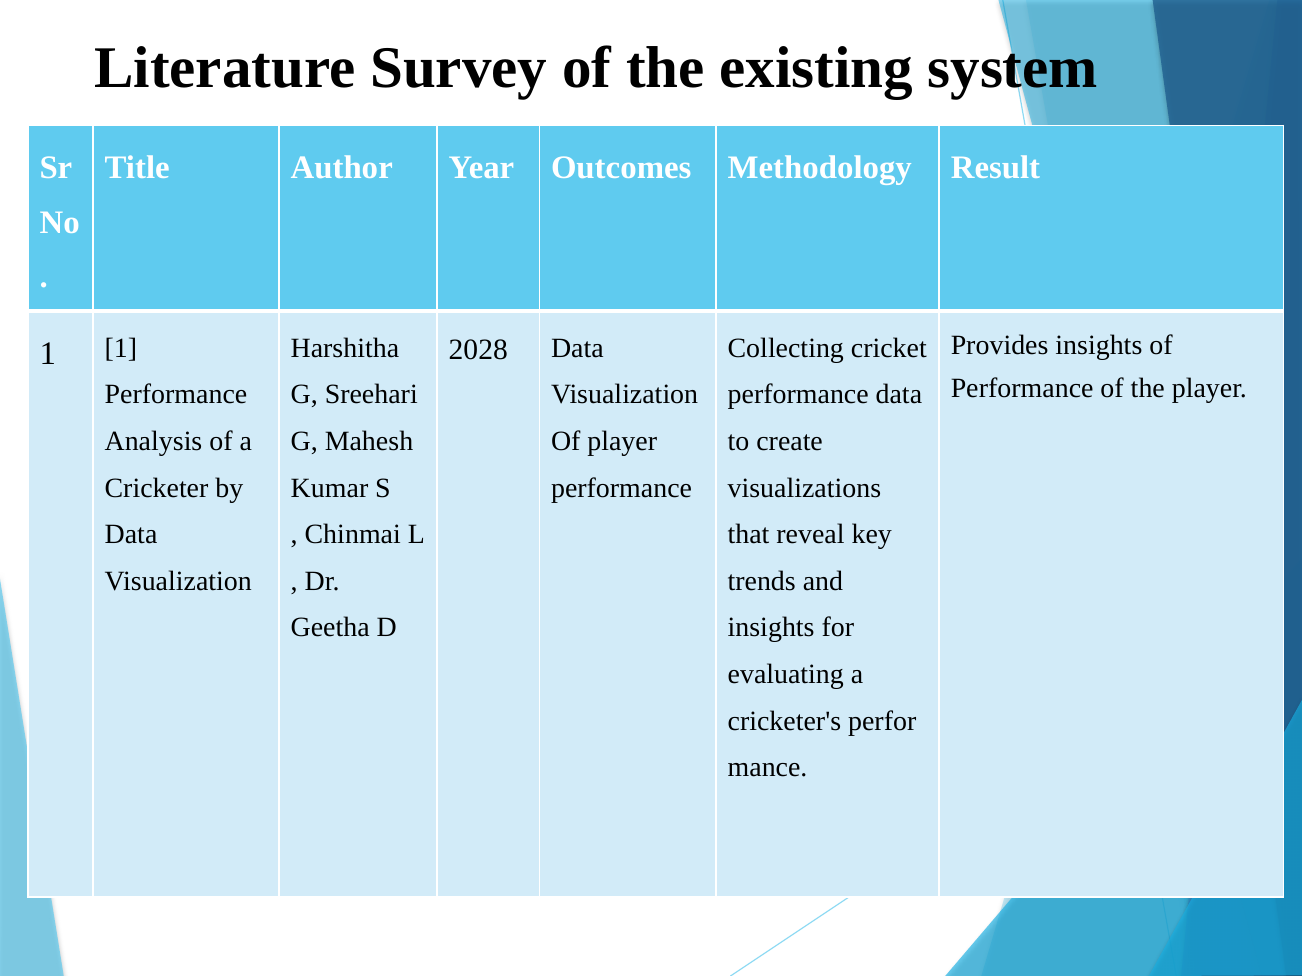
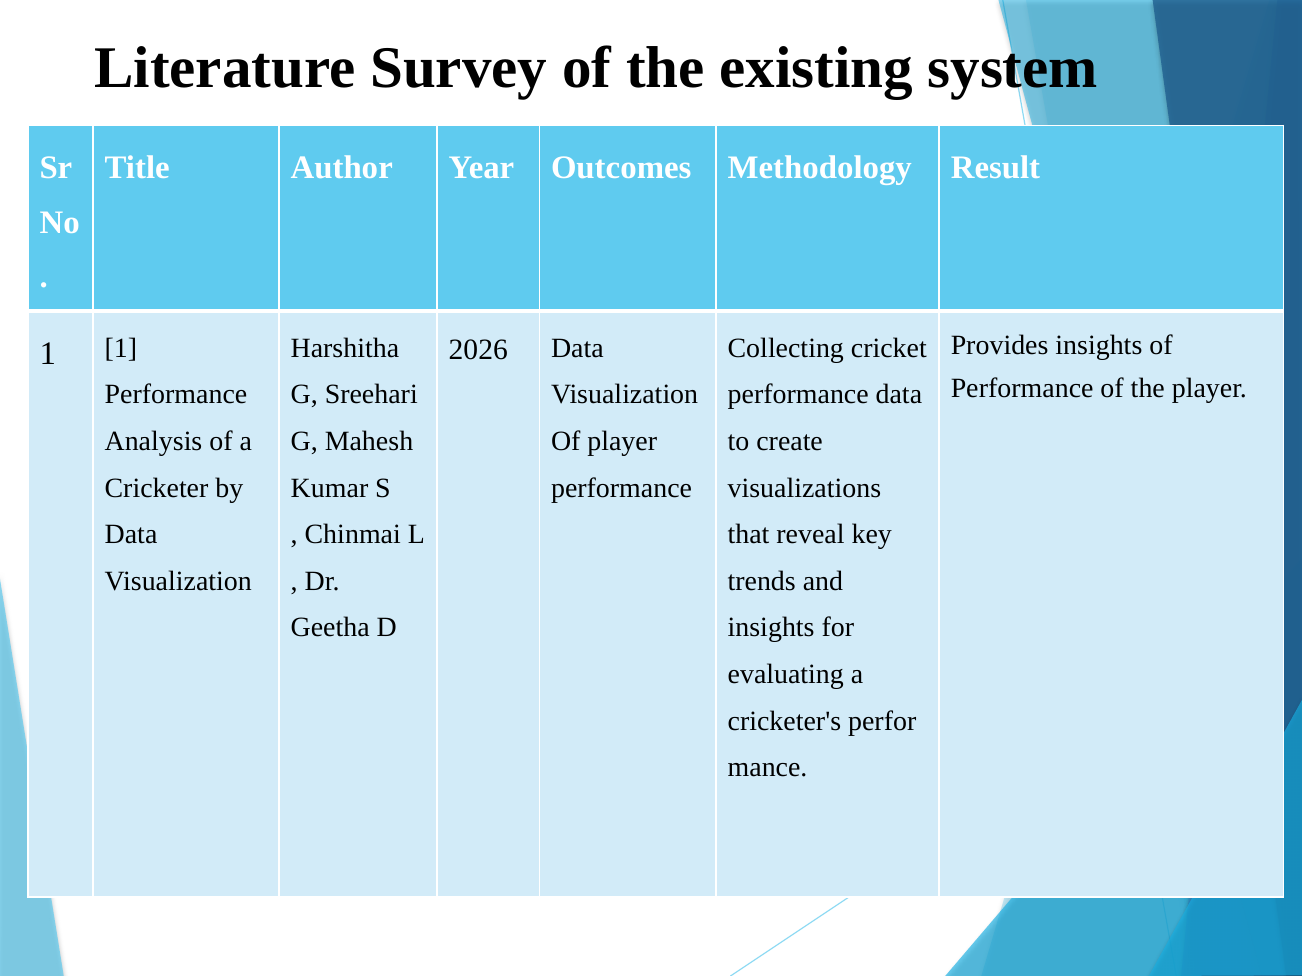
2028: 2028 -> 2026
